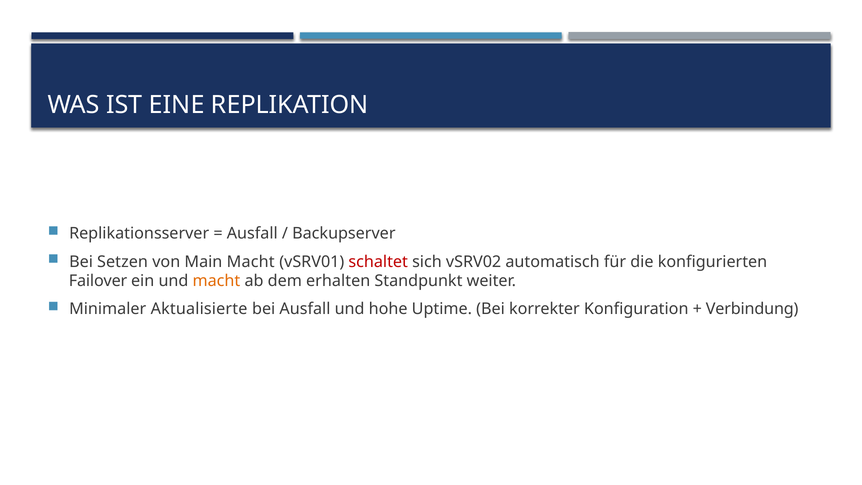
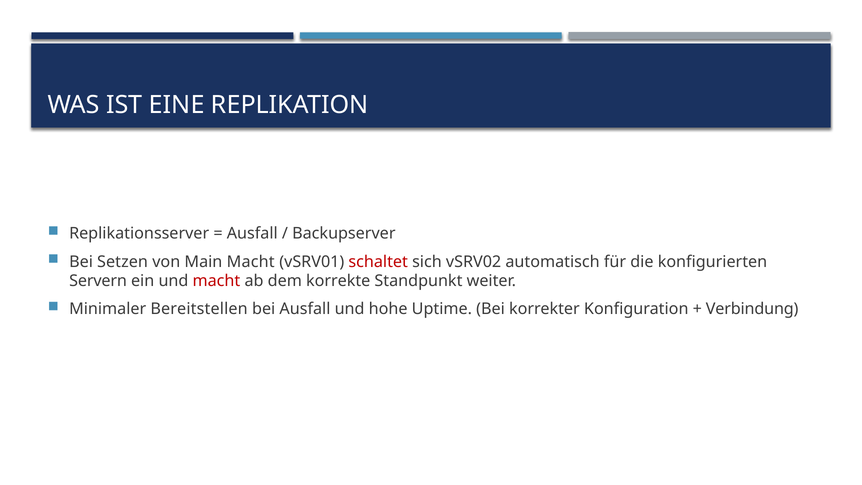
Failover: Failover -> Servern
macht at (216, 281) colour: orange -> red
erhalten: erhalten -> korrekte
Aktualisierte: Aktualisierte -> Bereitstellen
